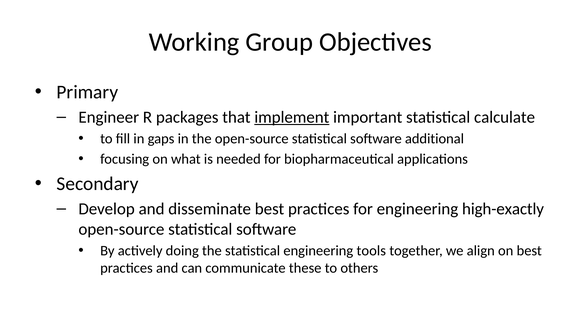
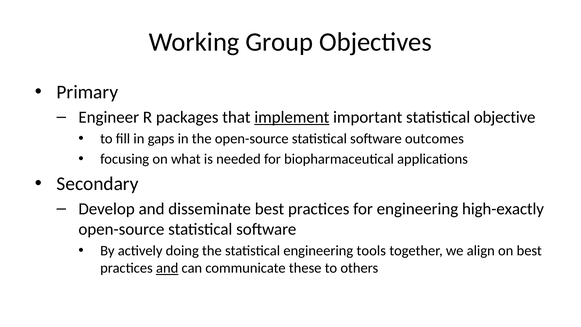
calculate: calculate -> objective
additional: additional -> outcomes
and at (167, 268) underline: none -> present
